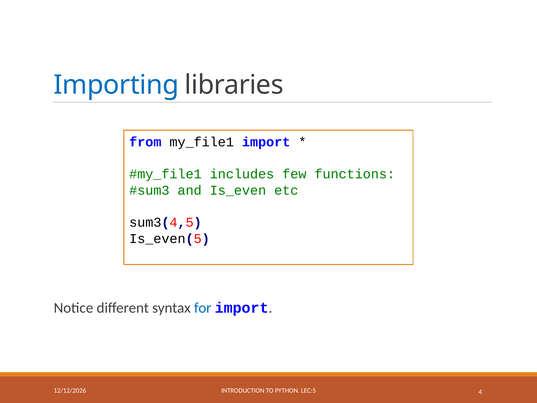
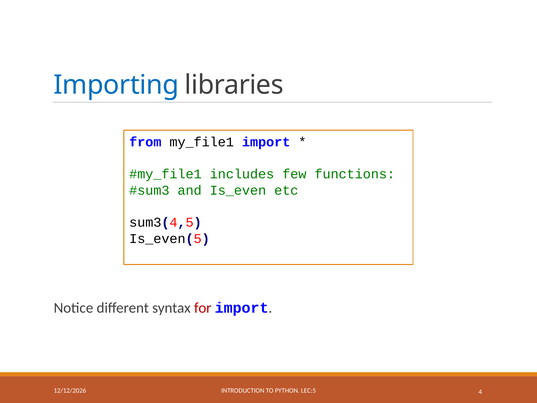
for colour: blue -> red
